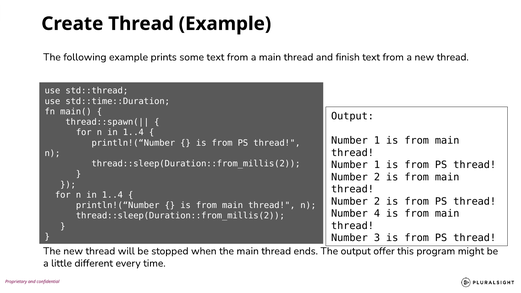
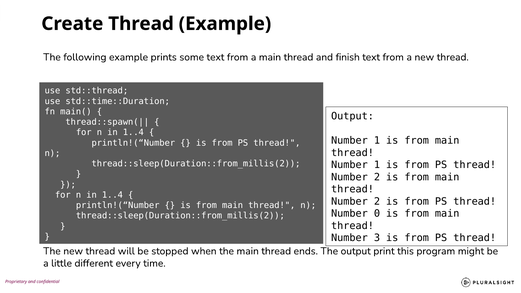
4: 4 -> 0
offer: offer -> print
